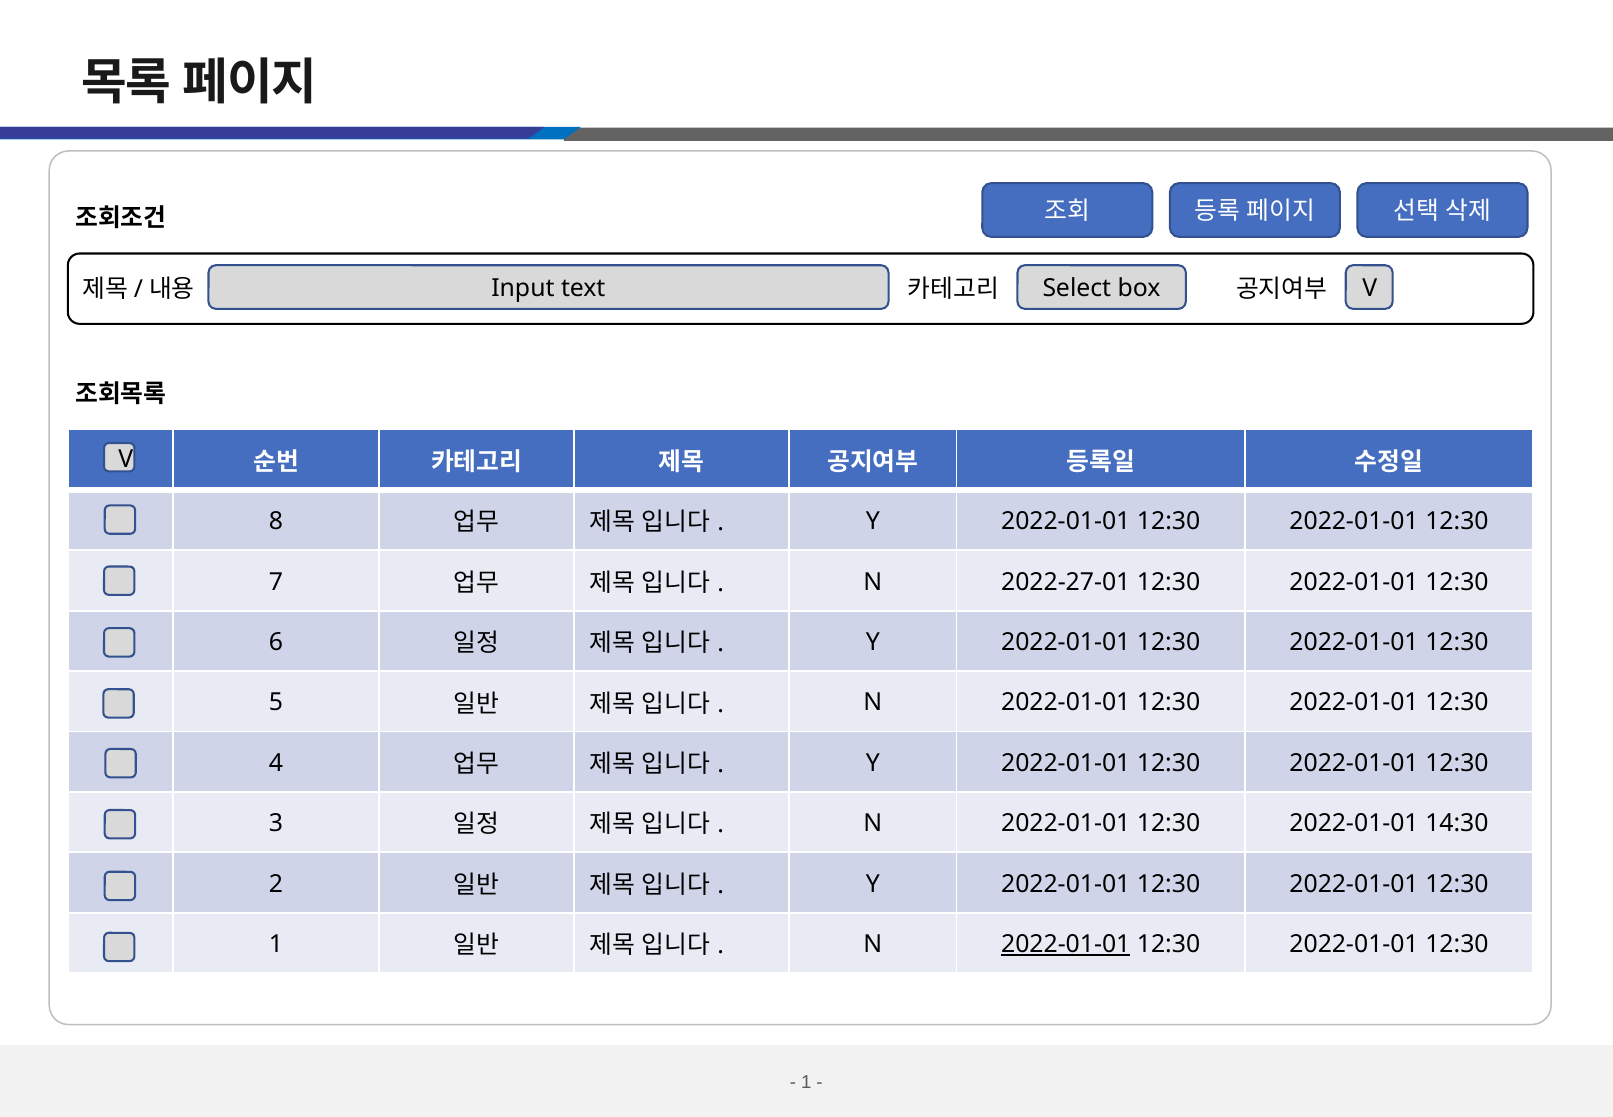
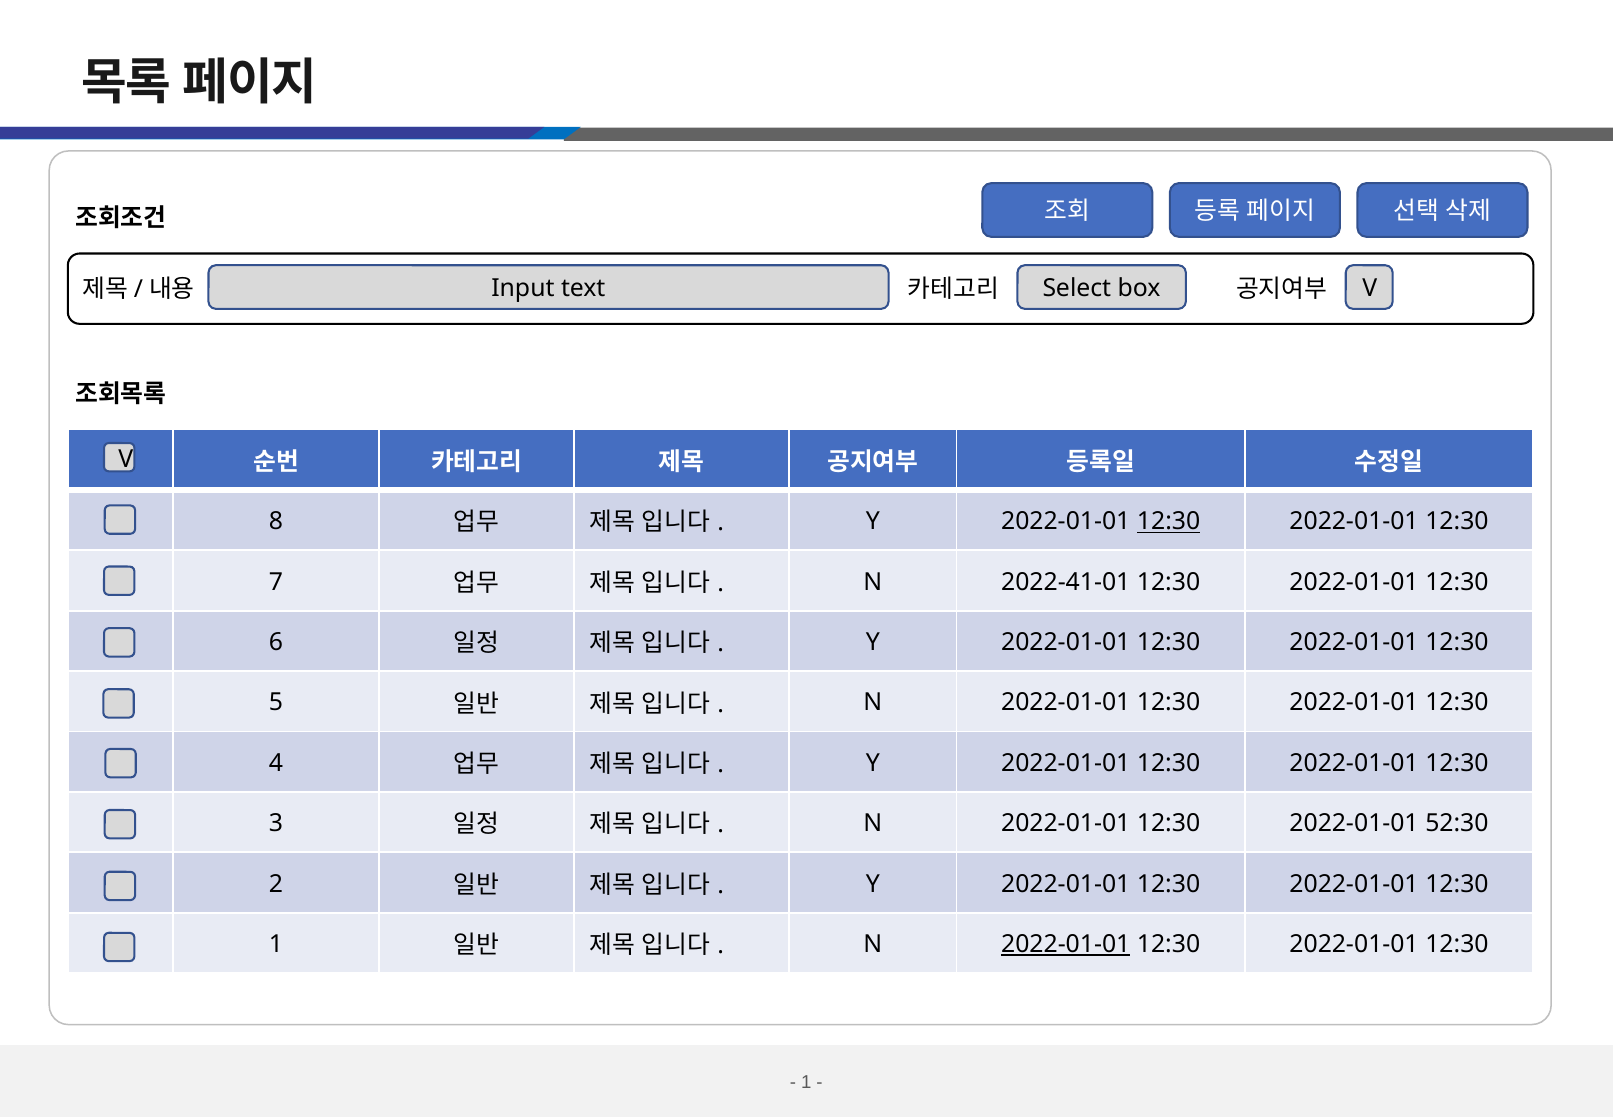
12:30 at (1169, 521) underline: none -> present
2022-27-01: 2022-27-01 -> 2022-41-01
14:30: 14:30 -> 52:30
